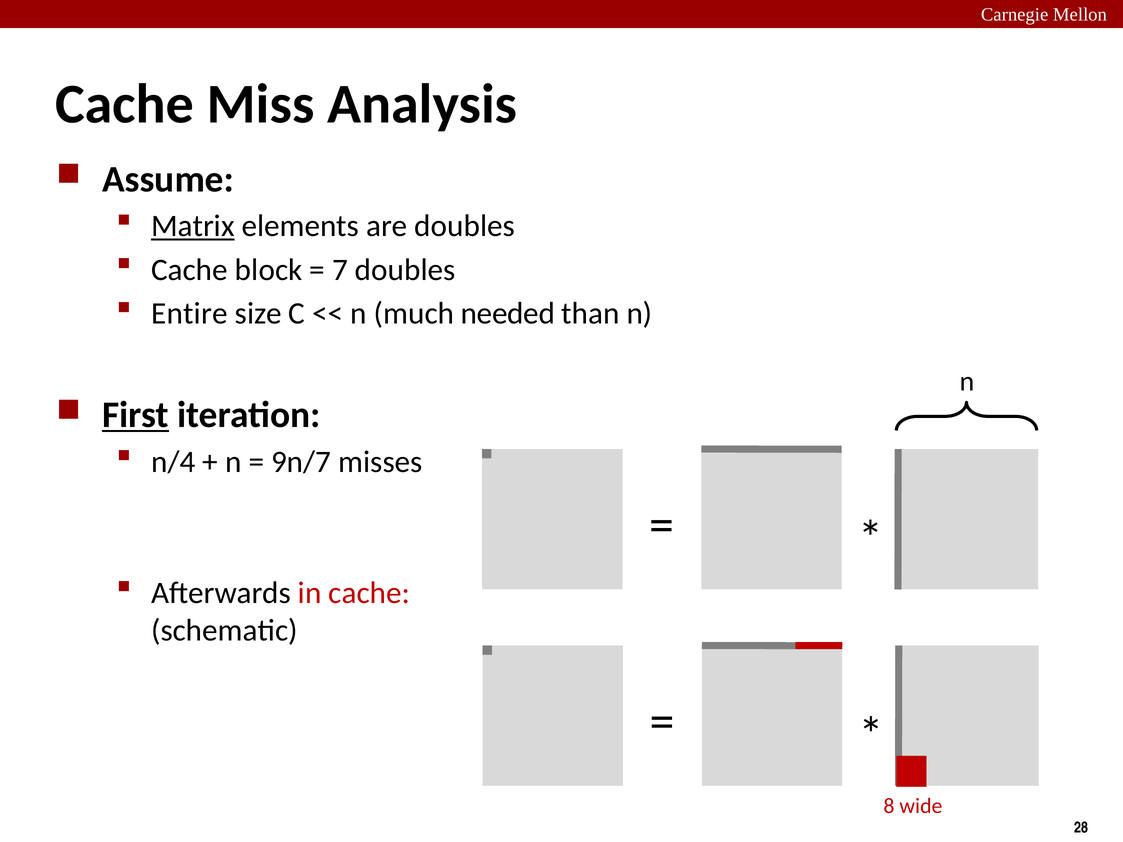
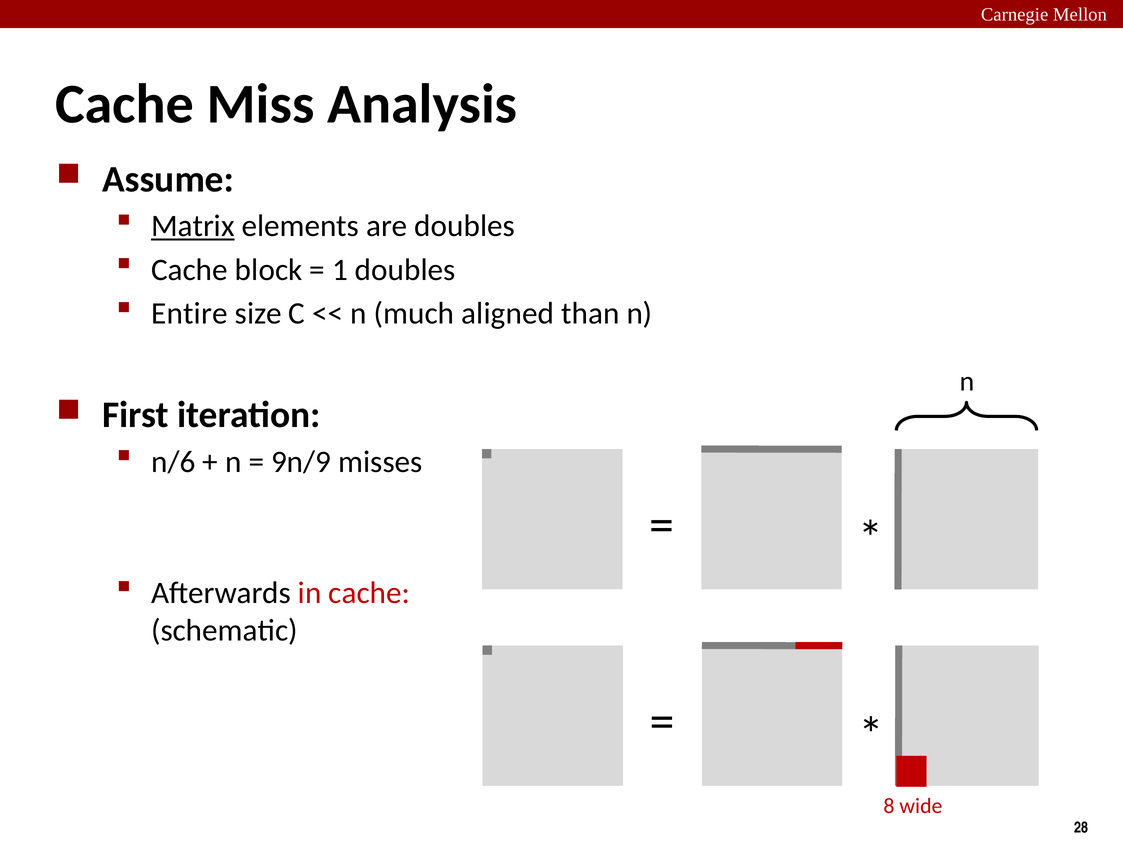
7: 7 -> 1
needed: needed -> aligned
First underline: present -> none
n/4: n/4 -> n/6
9n/7: 9n/7 -> 9n/9
